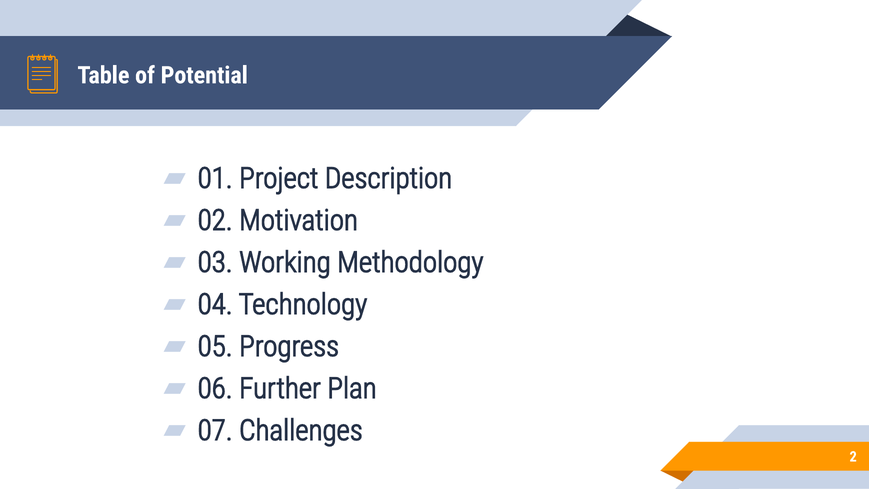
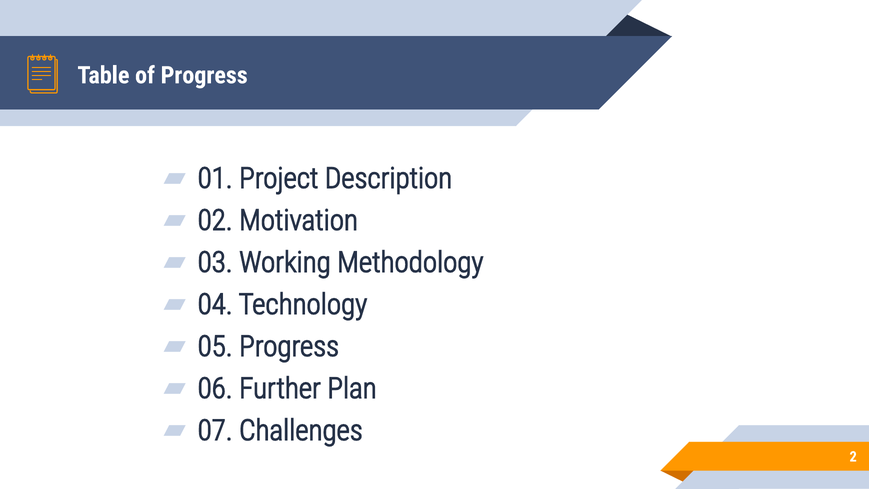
of Potential: Potential -> Progress
